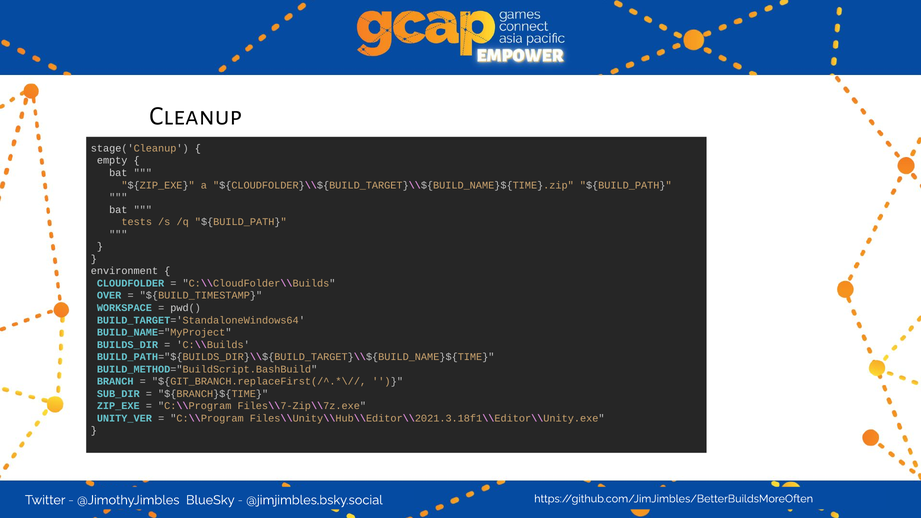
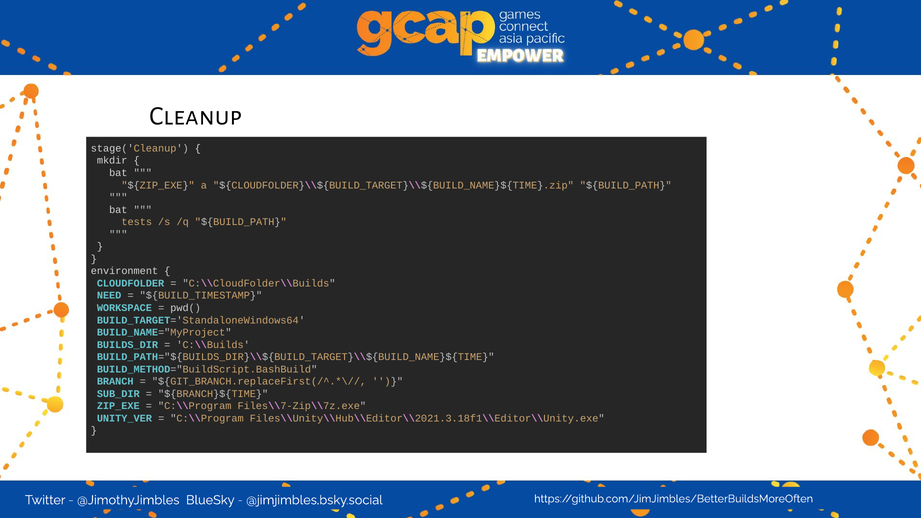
empty: empty -> mkdir
OVER: OVER -> NEED
